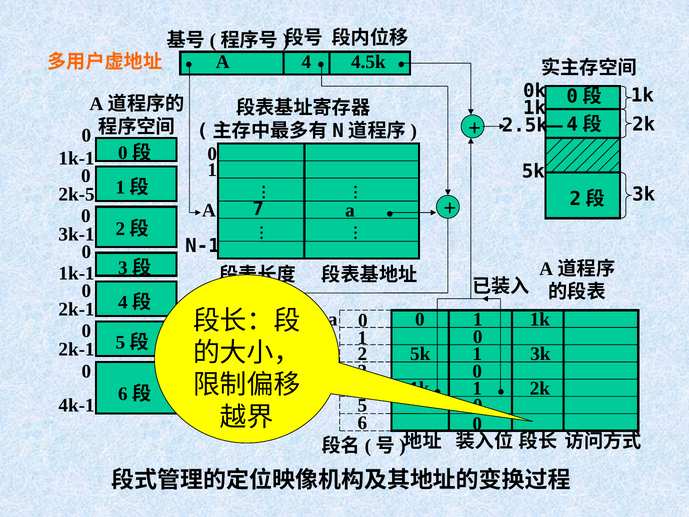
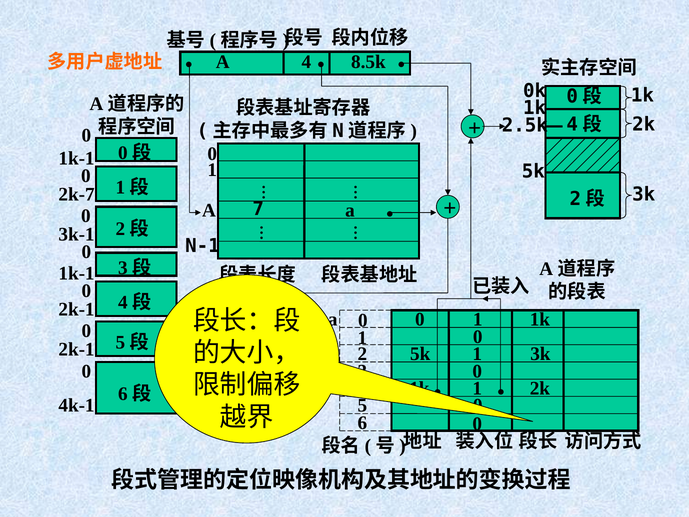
4.5k: 4.5k -> 8.5k
2k-5: 2k-5 -> 2k-7
